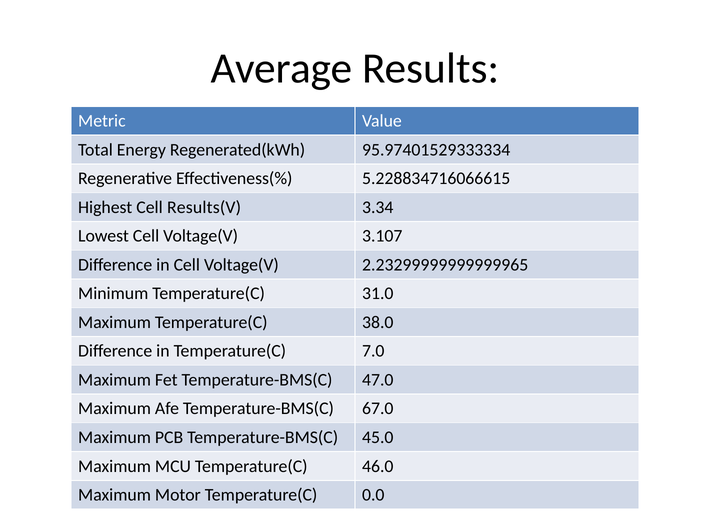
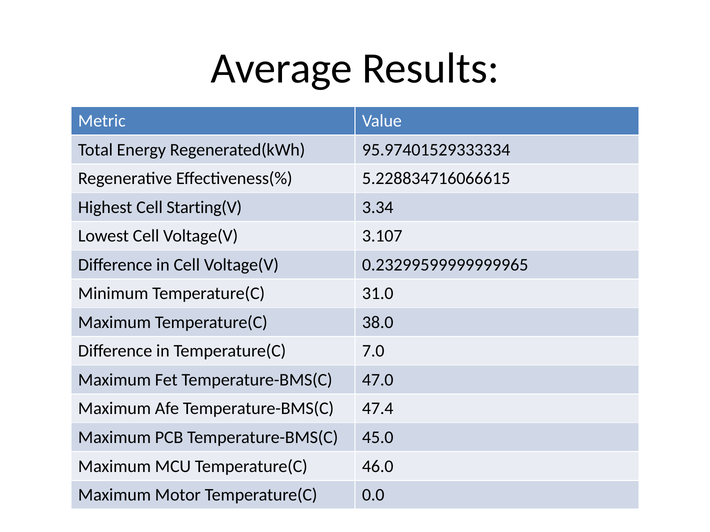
Results(V: Results(V -> Starting(V
2.23299999999999965: 2.23299999999999965 -> 0.23299599999999965
67.0: 67.0 -> 47.4
